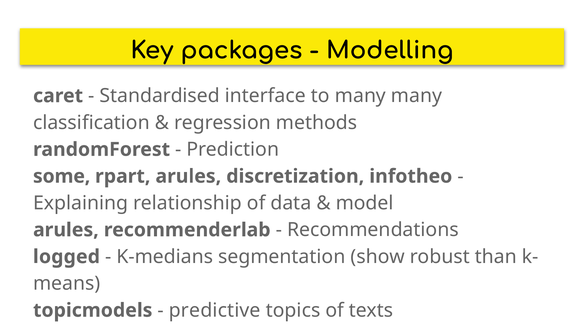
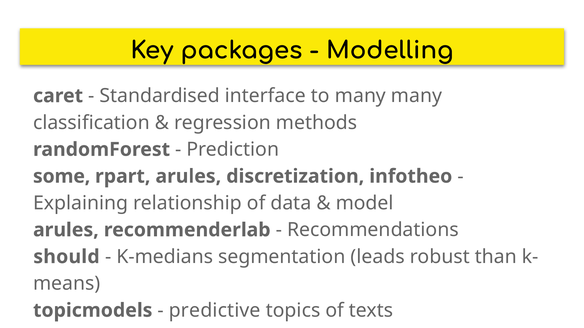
logged: logged -> should
show: show -> leads
